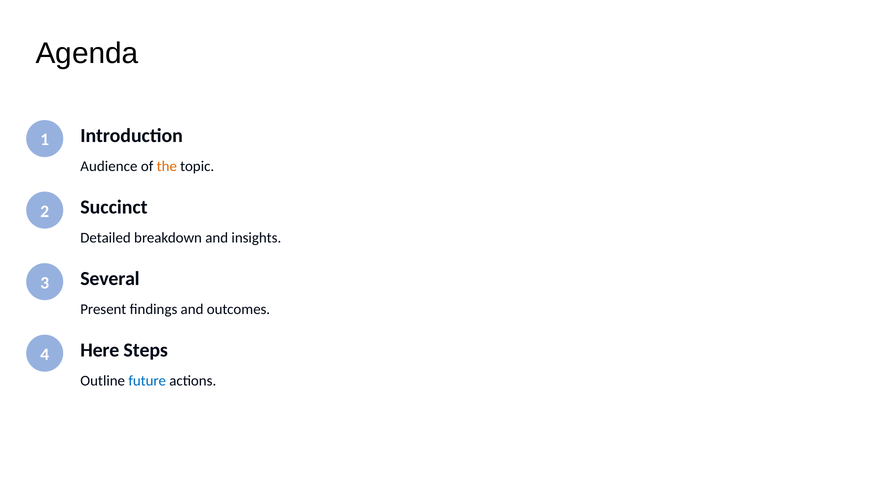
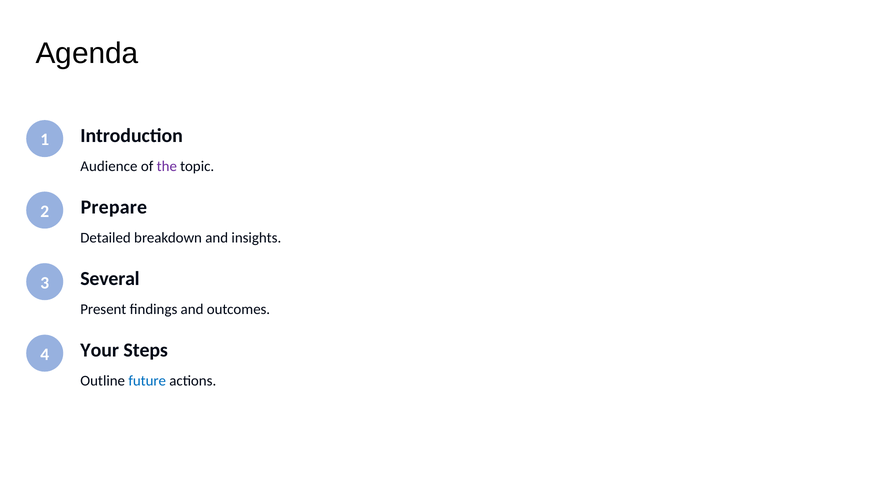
the colour: orange -> purple
Succinct: Succinct -> Prepare
Here: Here -> Your
